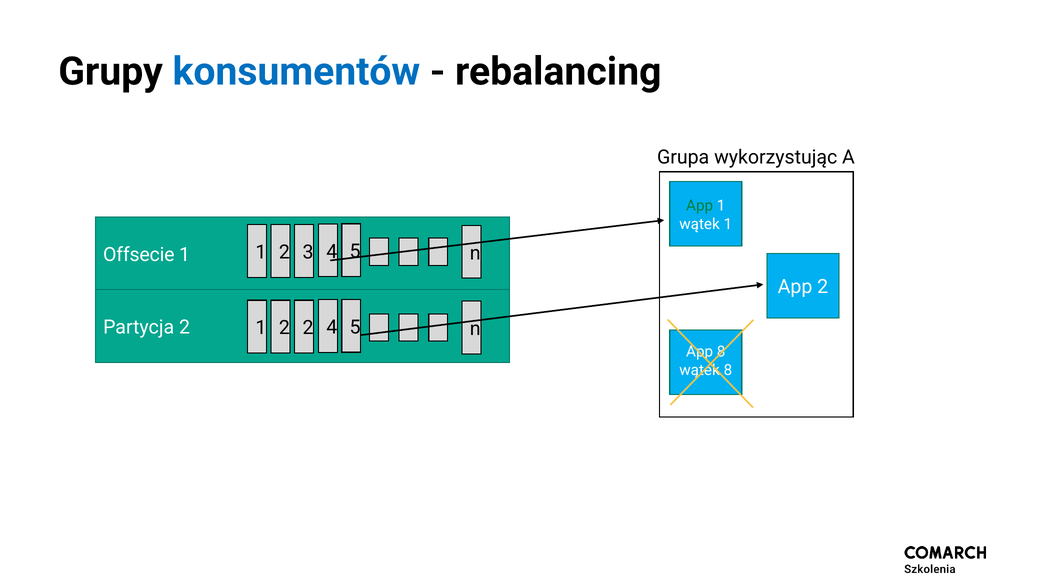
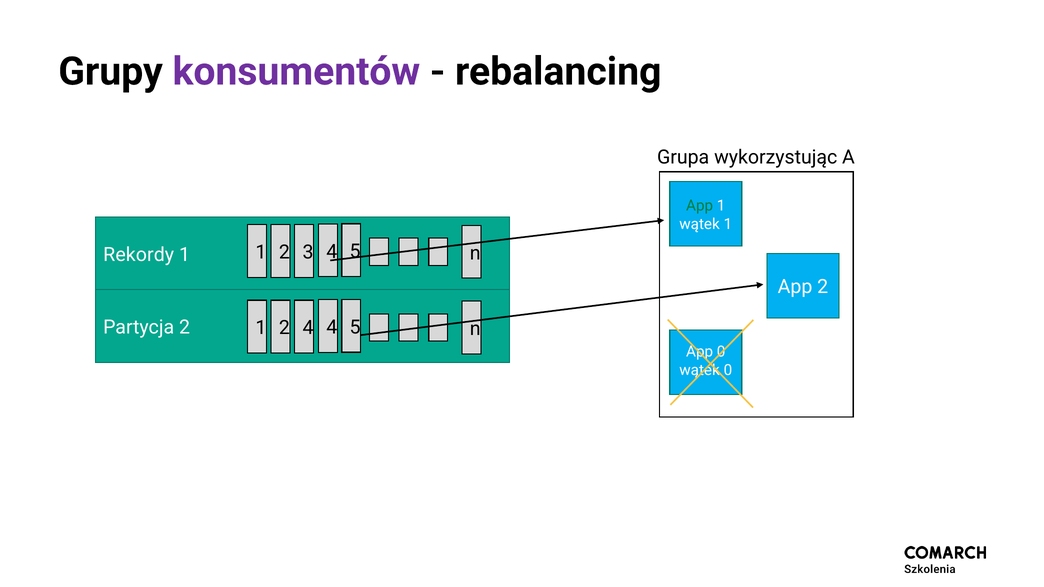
konsumentów colour: blue -> purple
Offsecie: Offsecie -> Rekordy
2 2: 2 -> 4
App 8: 8 -> 0
wątek 8: 8 -> 0
